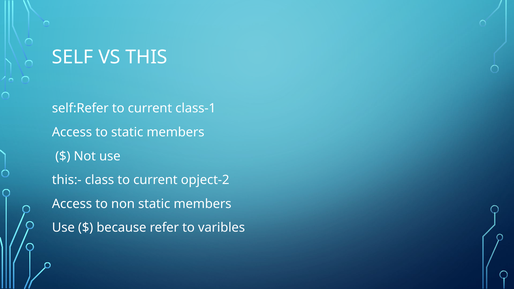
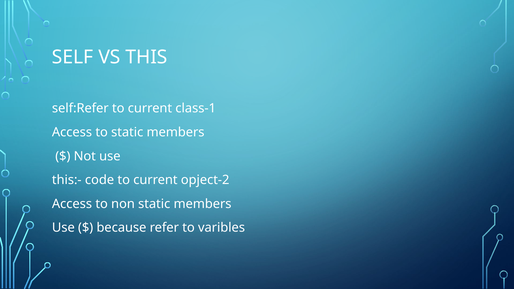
class at (100, 180): class -> code
